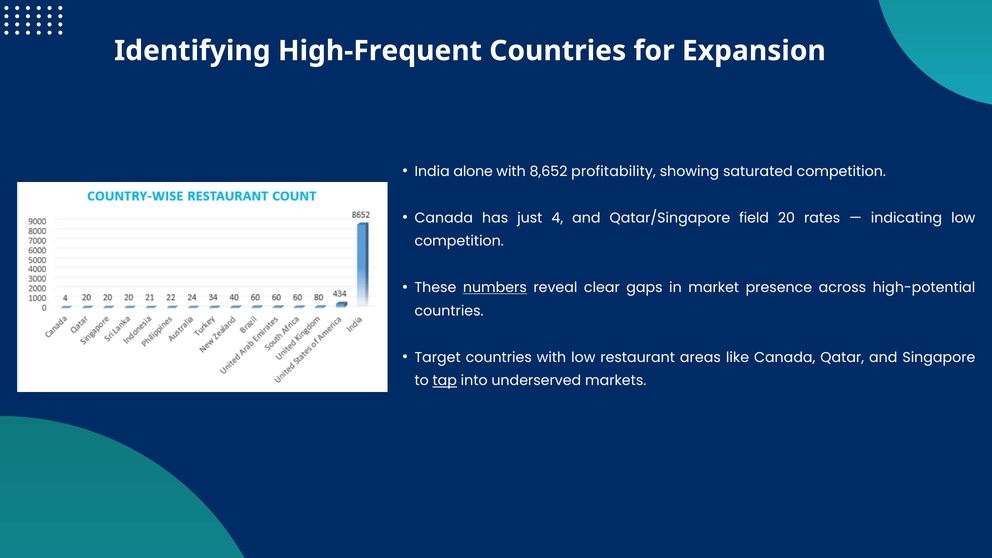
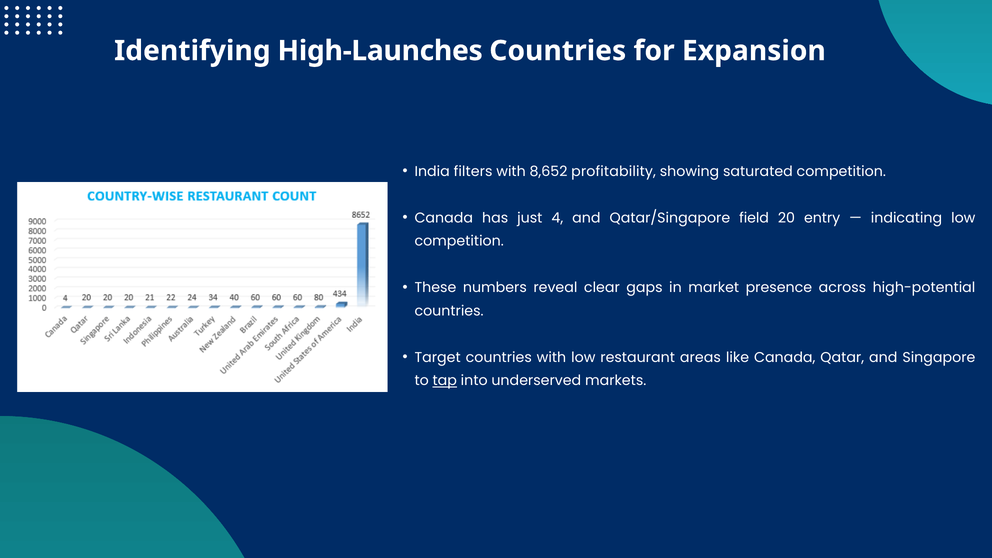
High-Frequent: High-Frequent -> High-Launches
alone: alone -> filters
rates: rates -> entry
numbers underline: present -> none
